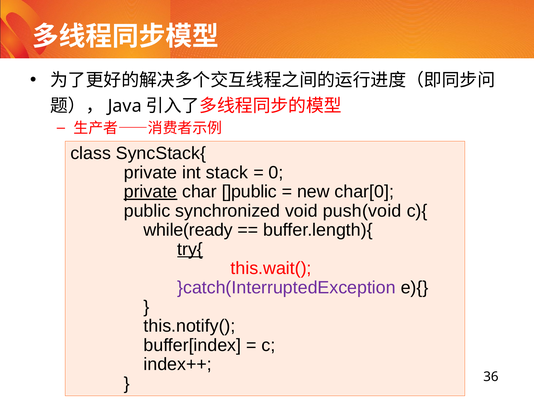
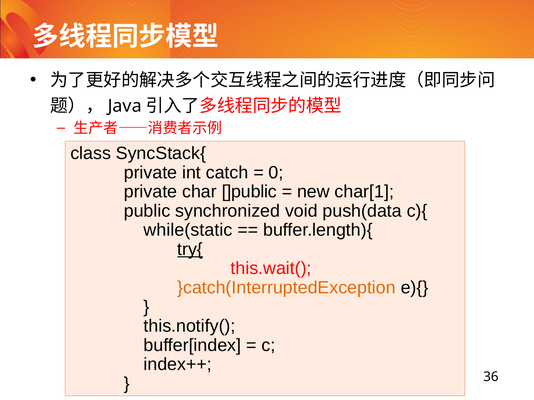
stack: stack -> catch
private at (151, 192) underline: present -> none
char[0: char[0 -> char[1
push(void: push(void -> push(data
while(ready: while(ready -> while(static
}catch(InterruptedException colour: purple -> orange
